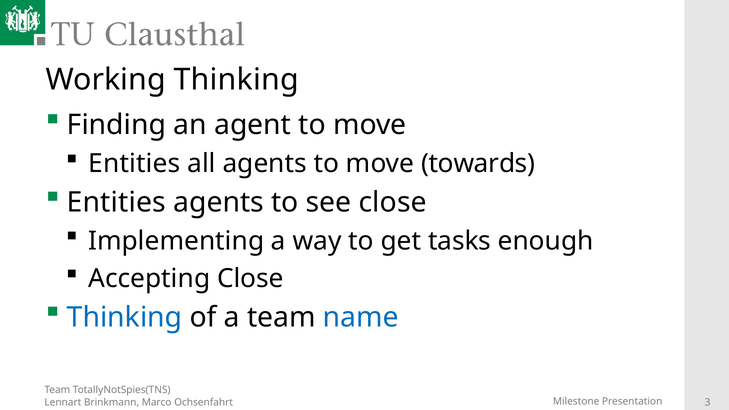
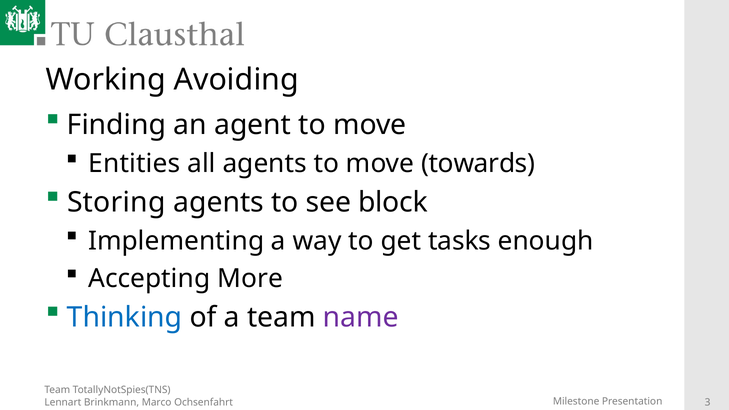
Working Thinking: Thinking -> Avoiding
Entities at (116, 202): Entities -> Storing
see close: close -> block
Accepting Close: Close -> More
name colour: blue -> purple
